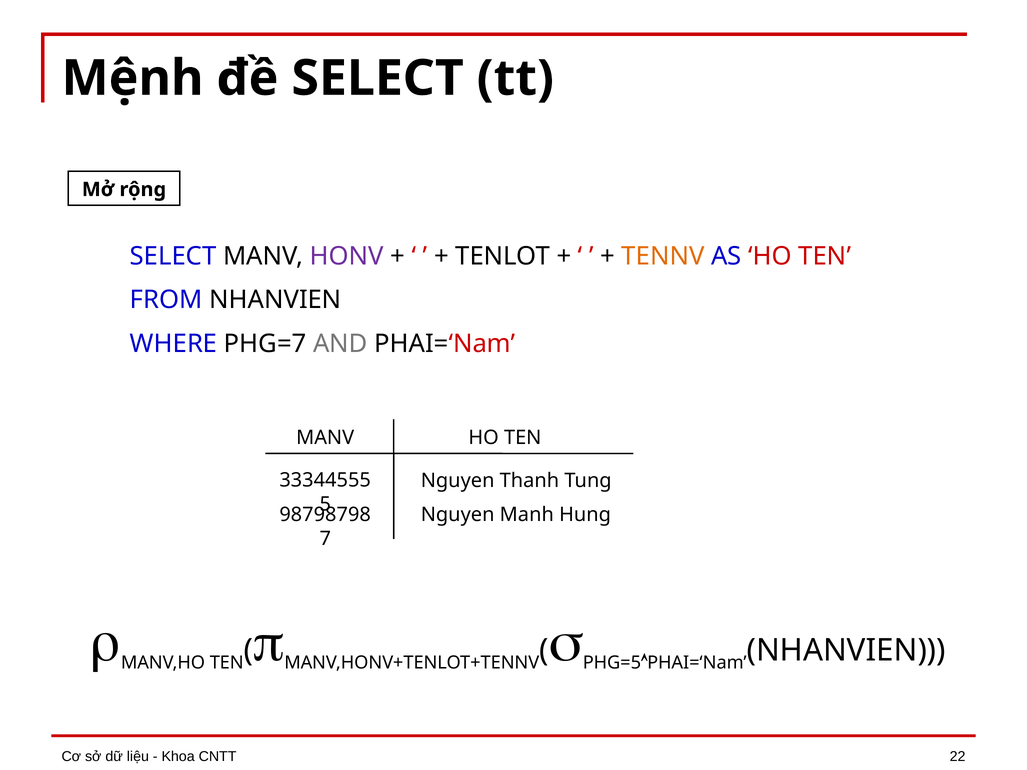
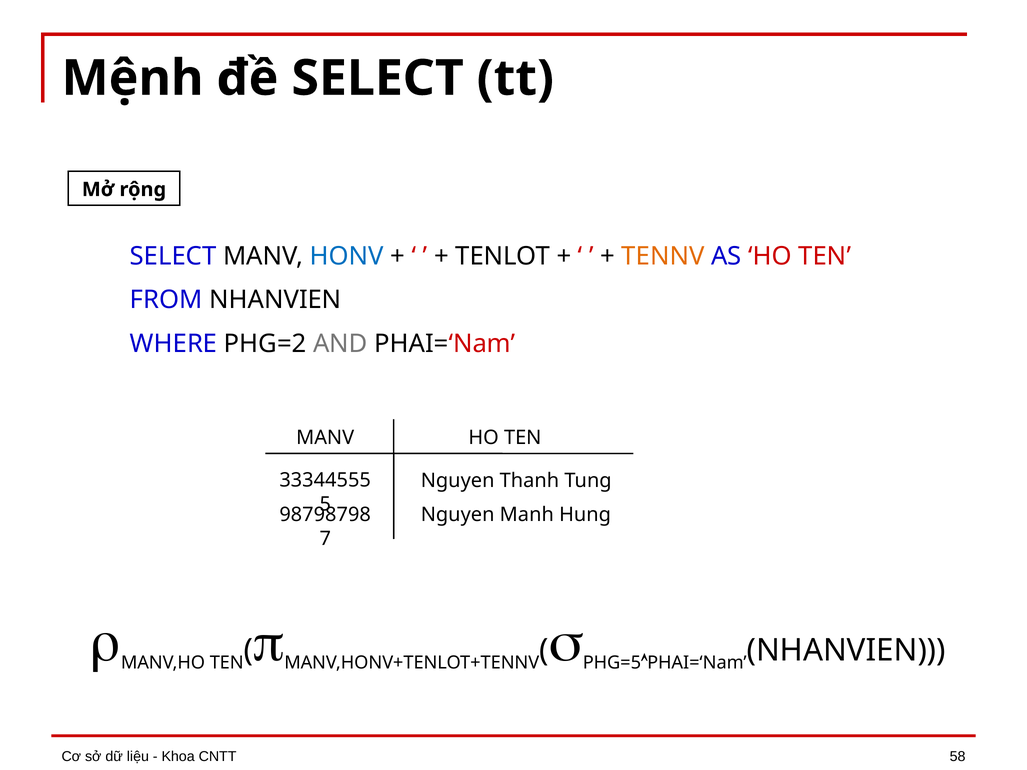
HONV colour: purple -> blue
PHG=7: PHG=7 -> PHG=2
22: 22 -> 58
